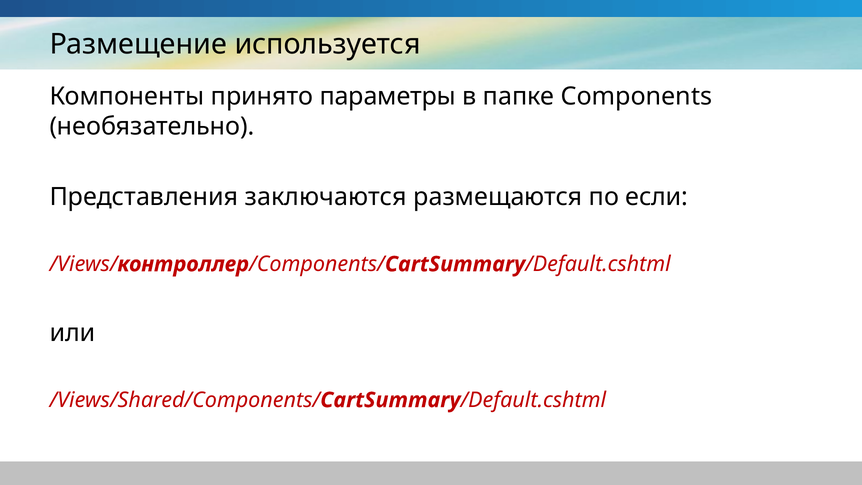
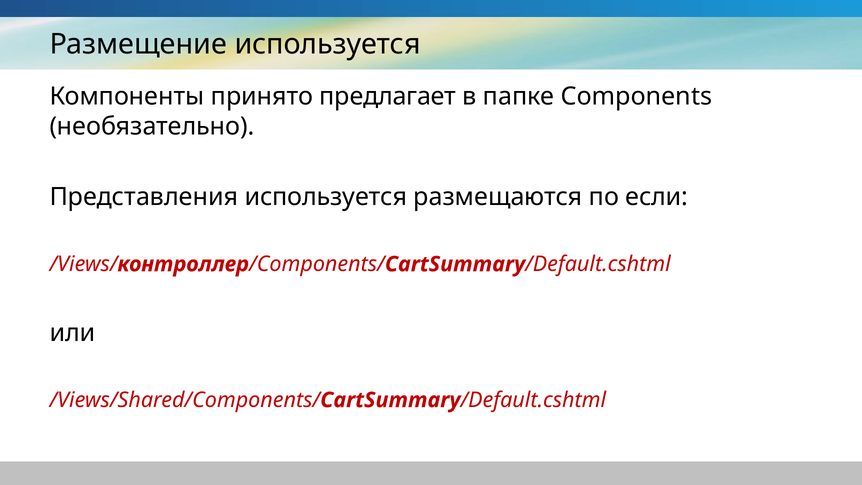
параметры: параметры -> предлагает
Представления заключаются: заключаются -> используется
